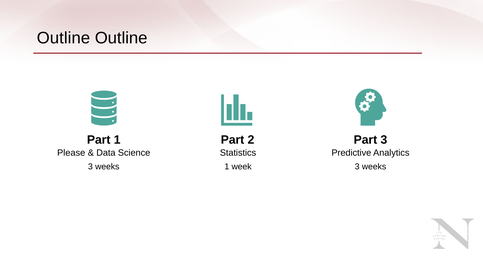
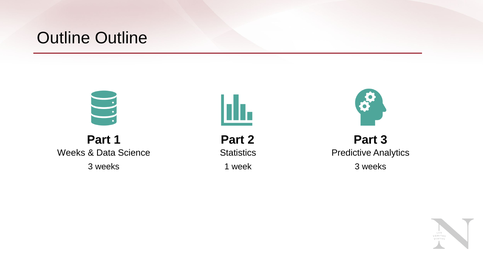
Please at (71, 153): Please -> Weeks
